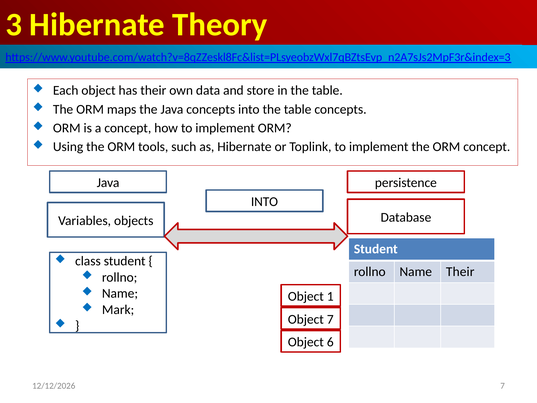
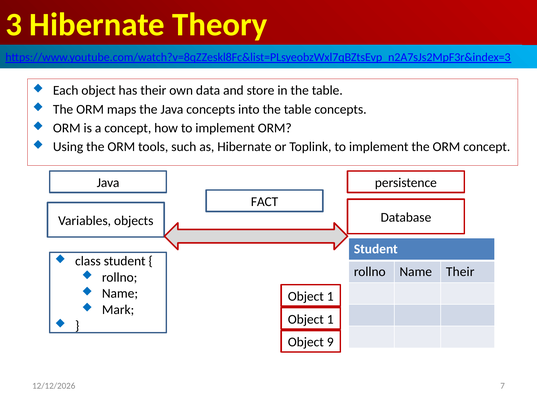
INTO at (265, 202): INTO -> FACT
7 at (330, 319): 7 -> 1
6: 6 -> 9
